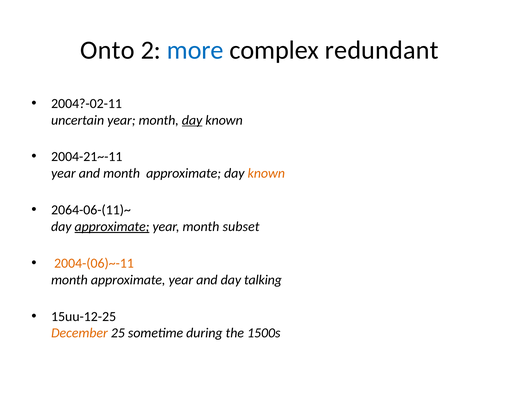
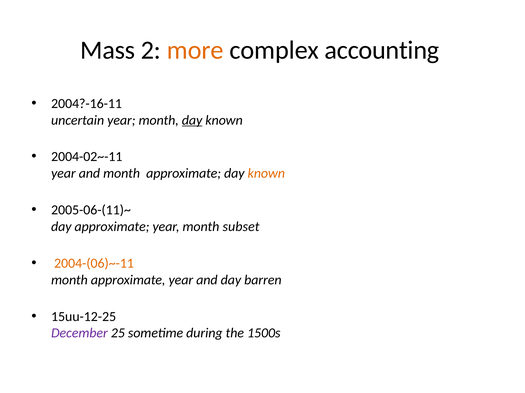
Onto: Onto -> Mass
more colour: blue -> orange
redundant: redundant -> accounting
2004?-02-11: 2004?-02-11 -> 2004?-16-11
2004-21~-11: 2004-21~-11 -> 2004-02~-11
2064-06-(11)~: 2064-06-(11)~ -> 2005-06-(11)~
approximate at (112, 227) underline: present -> none
talking: talking -> barren
December colour: orange -> purple
